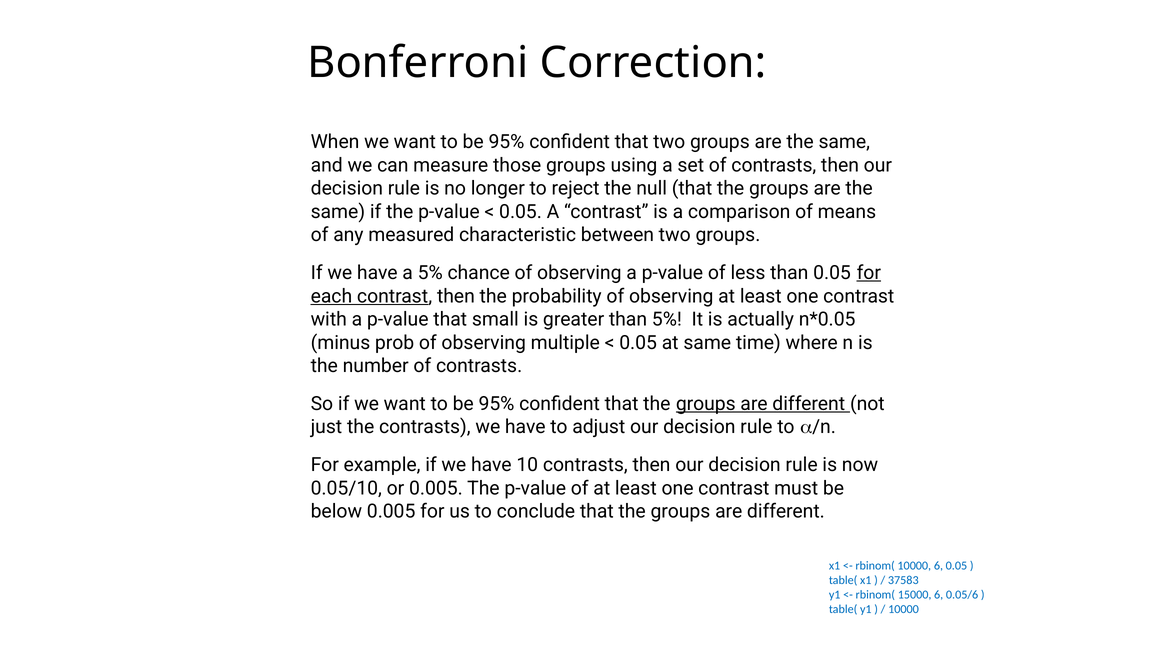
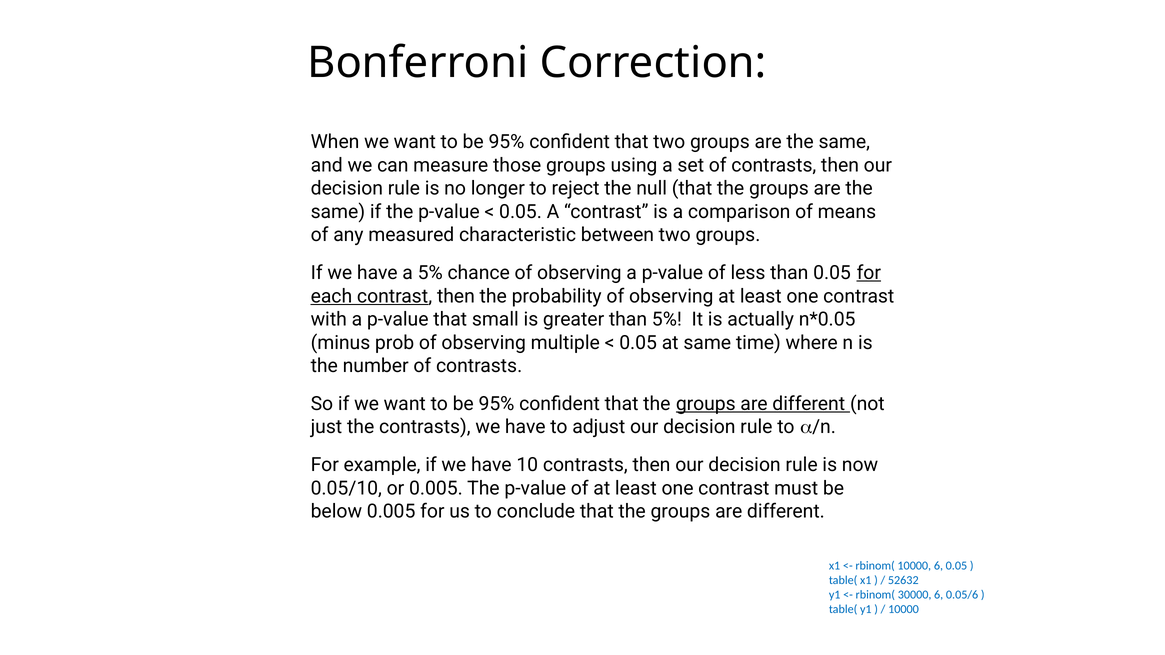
37583: 37583 -> 52632
15000: 15000 -> 30000
